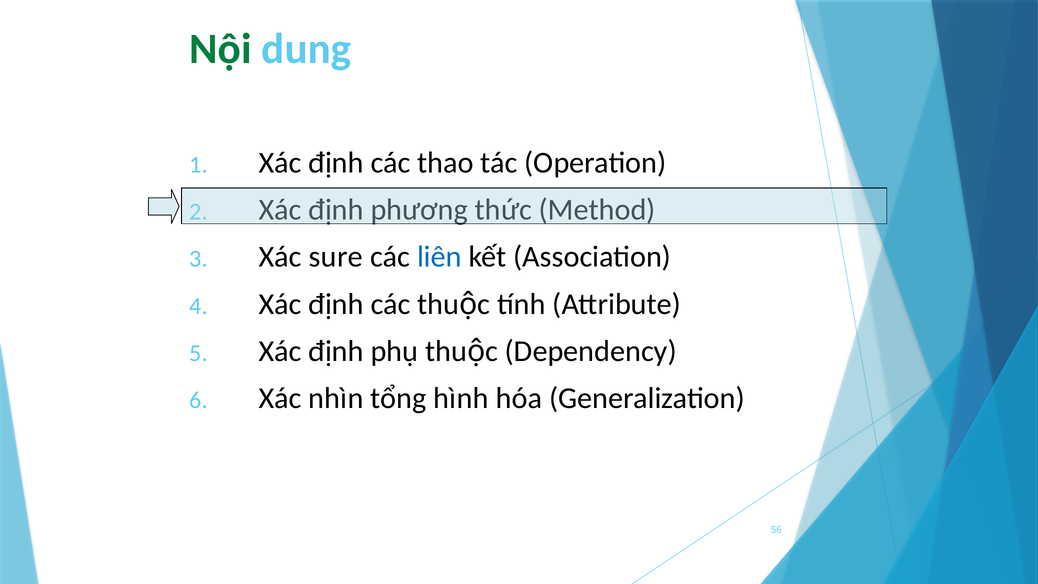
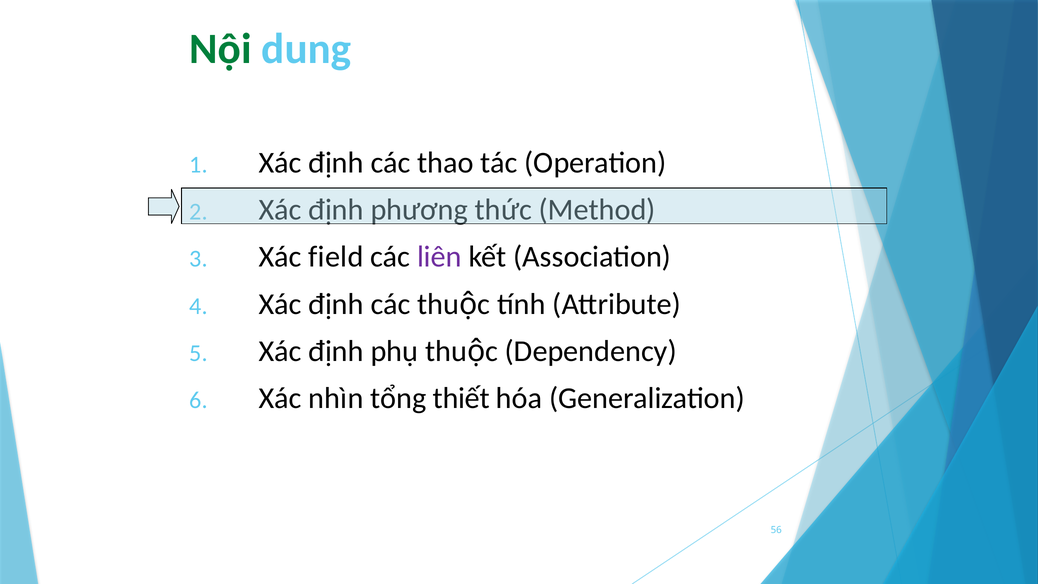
sure: sure -> field
liên colour: blue -> purple
hình: hình -> thiết
